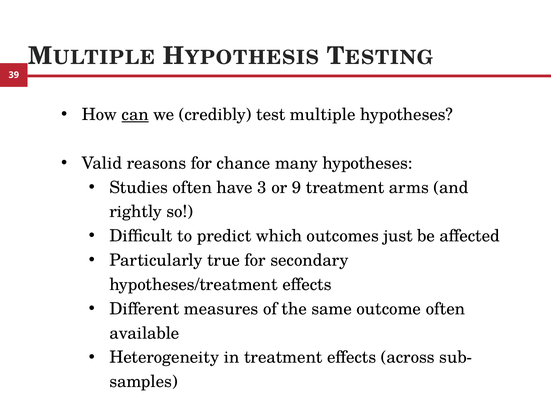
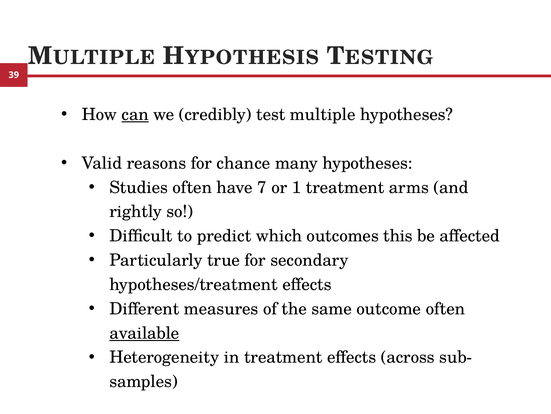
3: 3 -> 7
9: 9 -> 1
just: just -> this
available underline: none -> present
